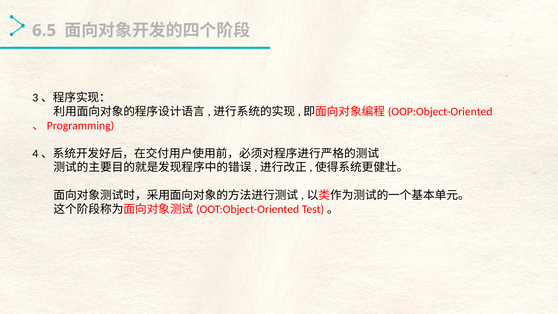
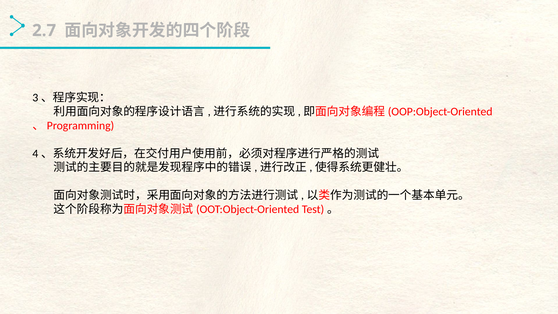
6.5: 6.5 -> 2.7
